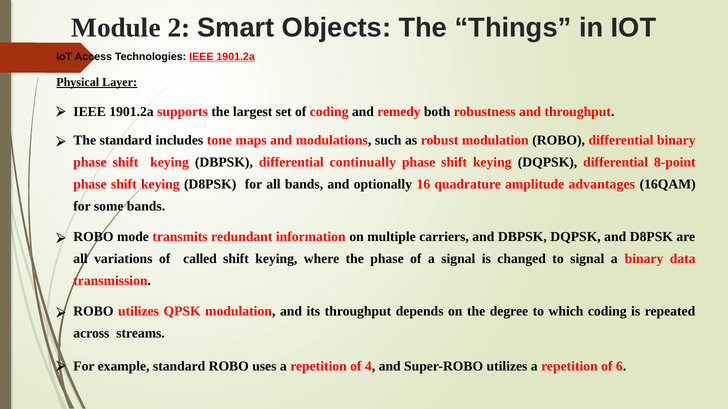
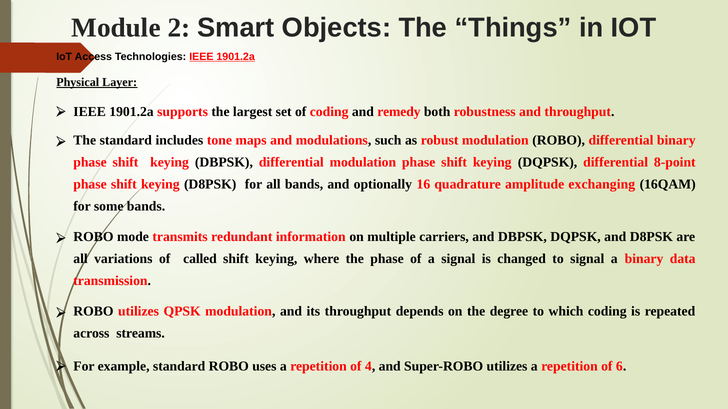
differential continually: continually -> modulation
advantages: advantages -> exchanging
